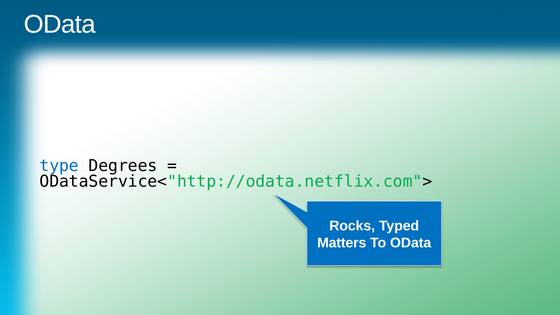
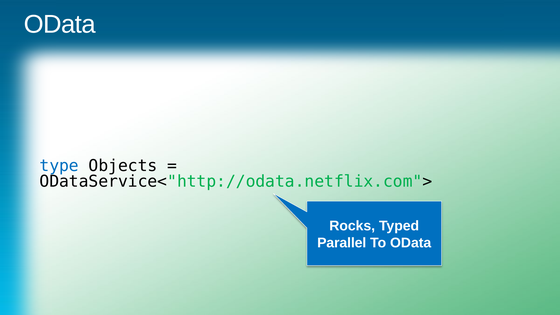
Degrees: Degrees -> Objects
Matters: Matters -> Parallel
